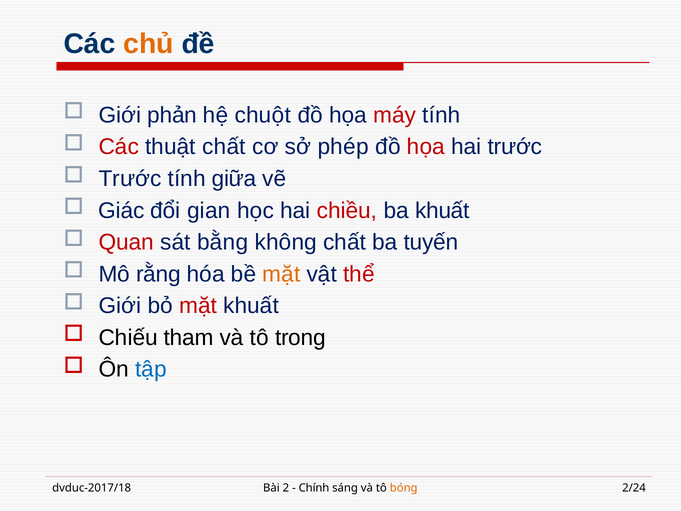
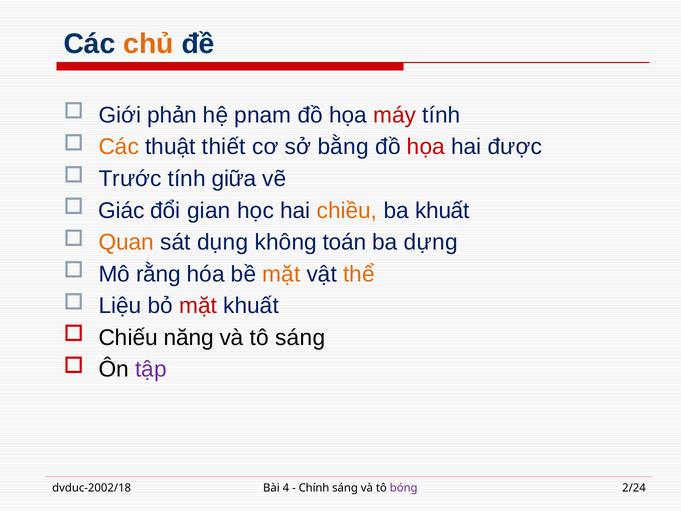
chuột: chuột -> pnam
Các at (119, 147) colour: red -> orange
thuật chất: chất -> thiết
phép: phép -> bằng
hai trước: trước -> được
chiều colour: red -> orange
Quan colour: red -> orange
bằng: bằng -> dụng
không chất: chất -> toán
tuyến: tuyến -> dựng
thể colour: red -> orange
Giới at (120, 306): Giới -> Liệu
tham: tham -> năng
tô trong: trong -> sáng
tập colour: blue -> purple
dvduc-2017/18: dvduc-2017/18 -> dvduc-2002/18
2: 2 -> 4
bóng colour: orange -> purple
